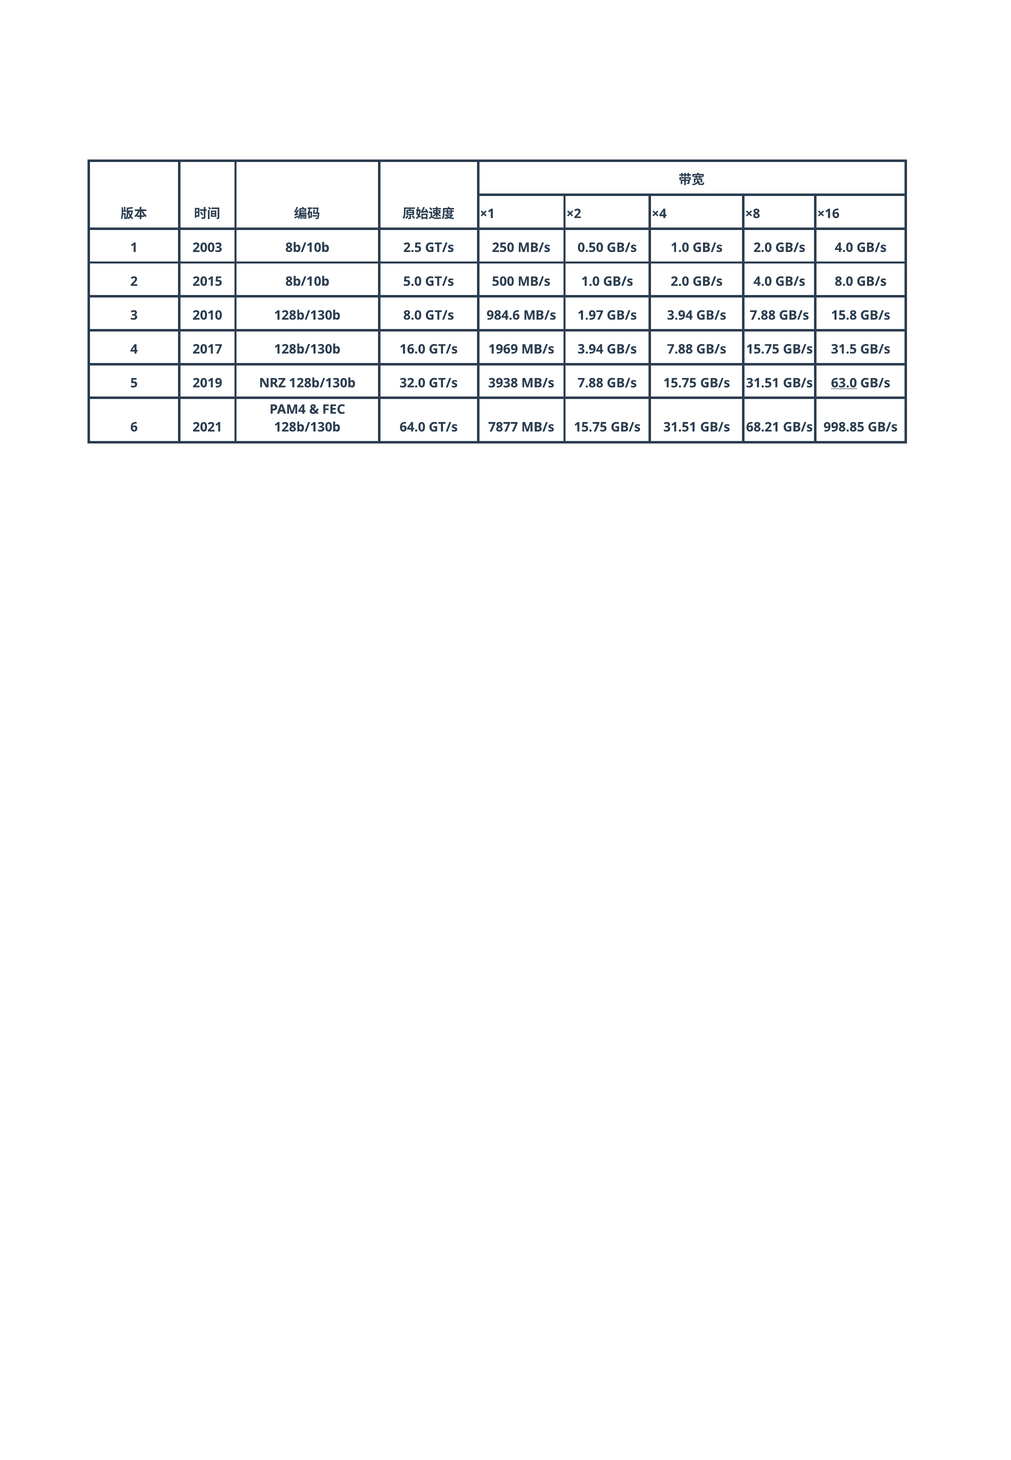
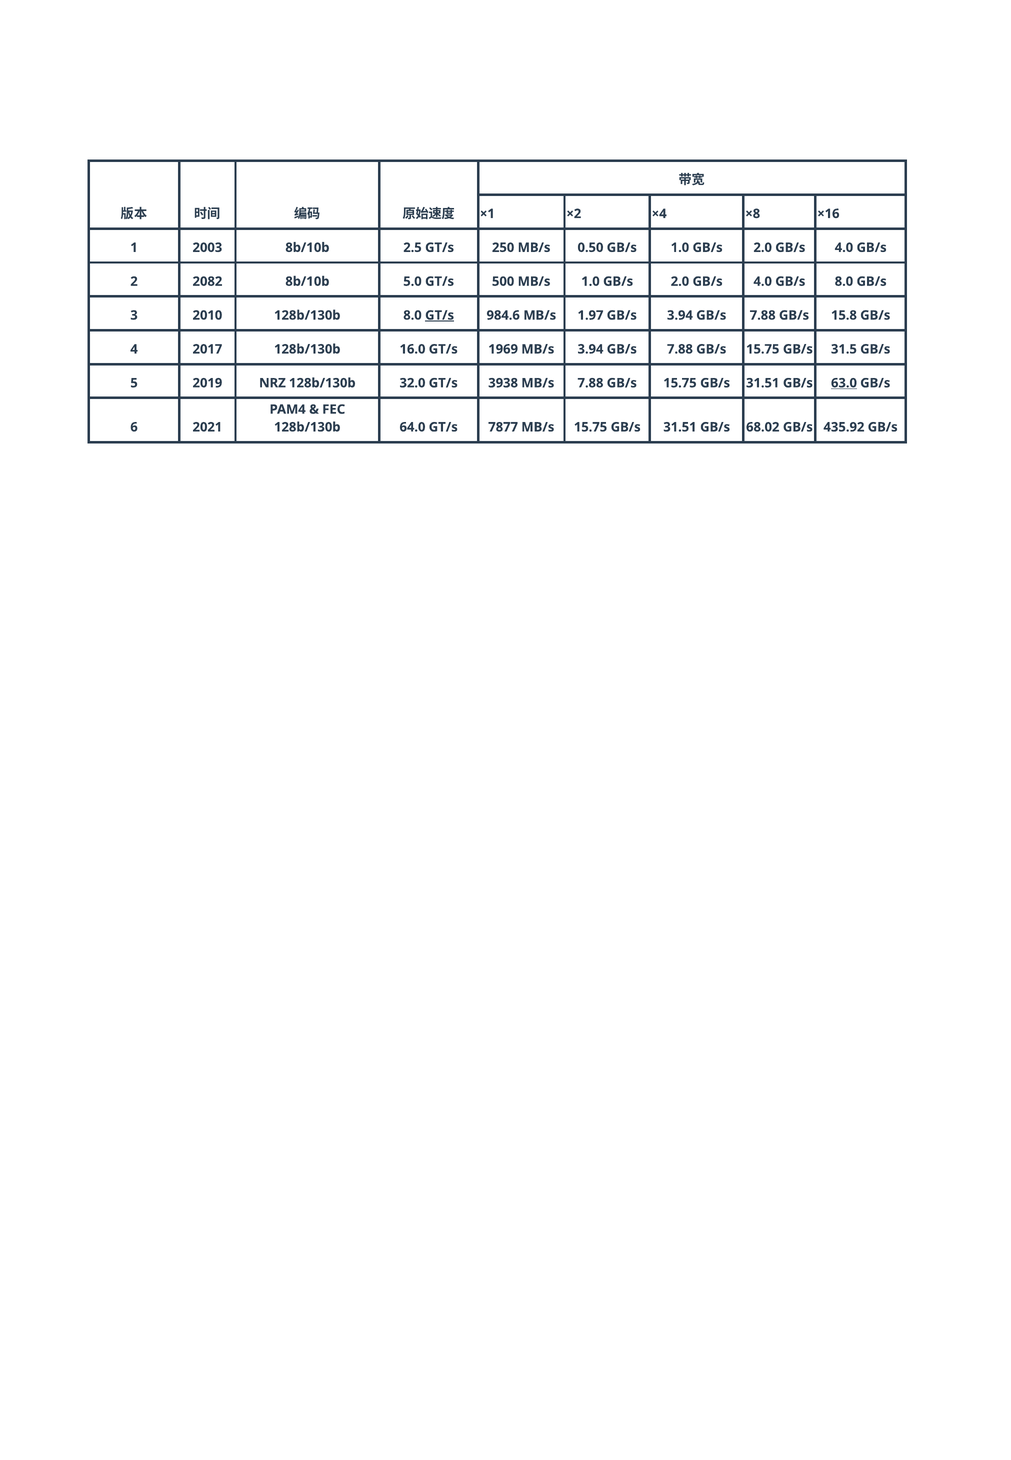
2015: 2015 -> 2082
GT/s at (440, 315) underline: none -> present
68.21: 68.21 -> 68.02
998.85: 998.85 -> 435.92
